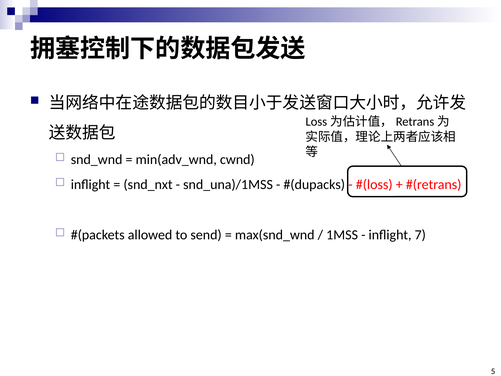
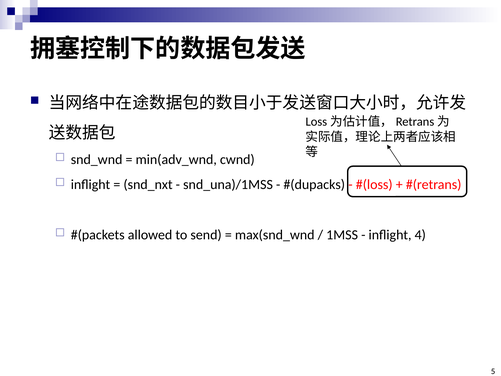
7: 7 -> 4
